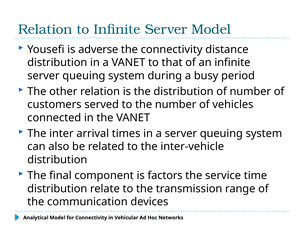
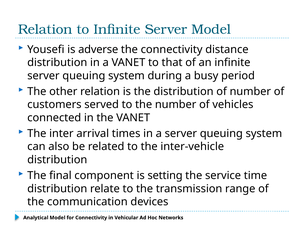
factors: factors -> setting
